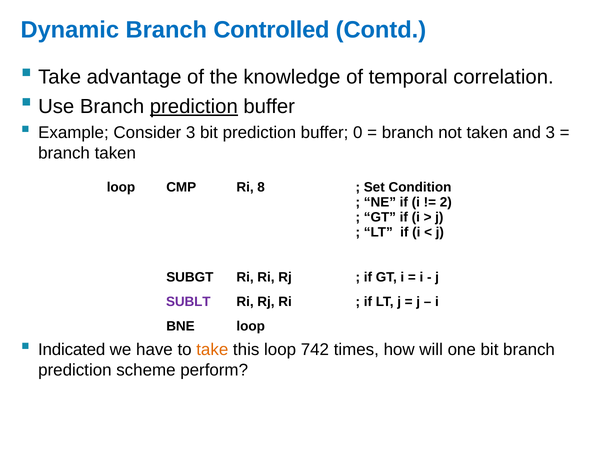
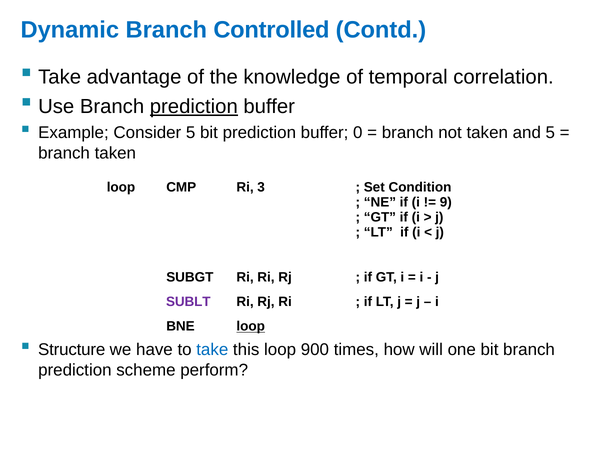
Consider 3: 3 -> 5
and 3: 3 -> 5
8: 8 -> 3
2: 2 -> 9
loop at (251, 326) underline: none -> present
Indicated: Indicated -> Structure
take at (212, 350) colour: orange -> blue
742: 742 -> 900
